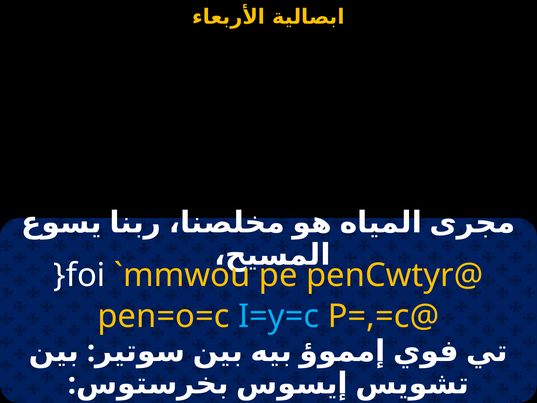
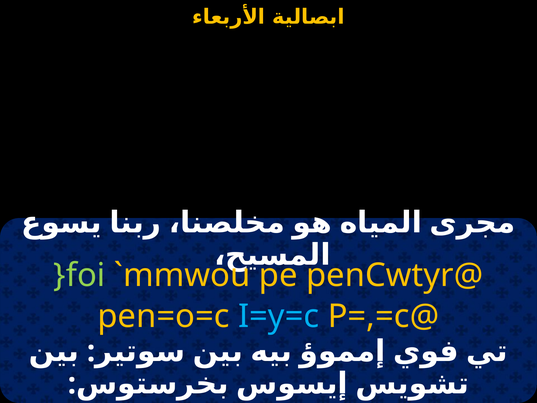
}foi colour: white -> light green
